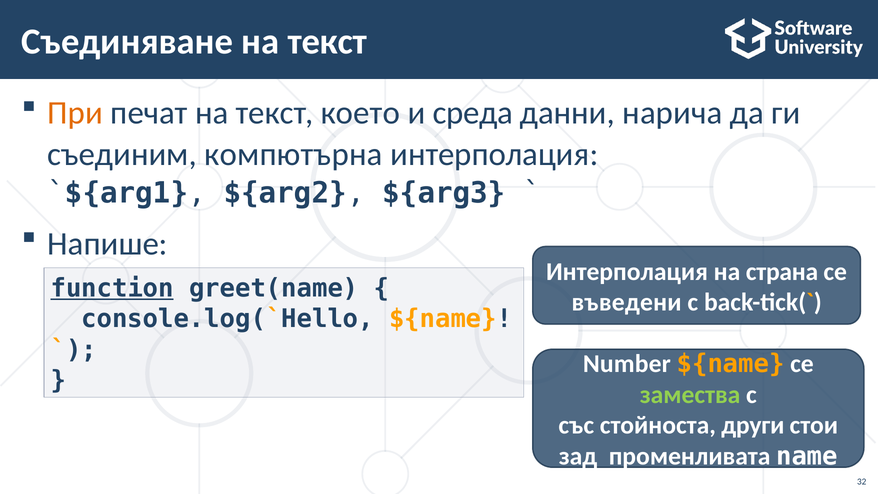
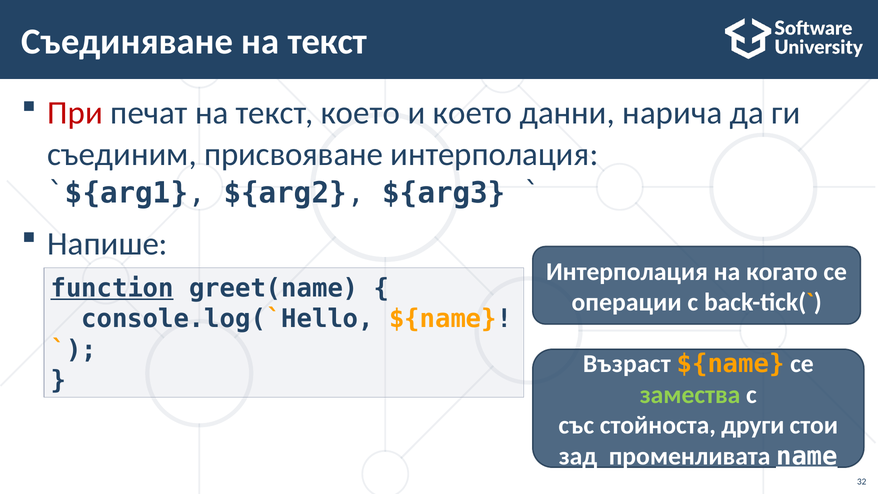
При colour: orange -> red
и среда: среда -> което
компютърна: компютърна -> присвояване
страна: страна -> когато
въведени: въведени -> операции
Number: Number -> Възраст
name underline: none -> present
